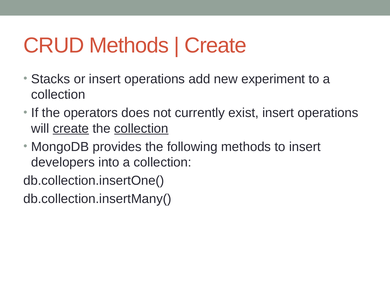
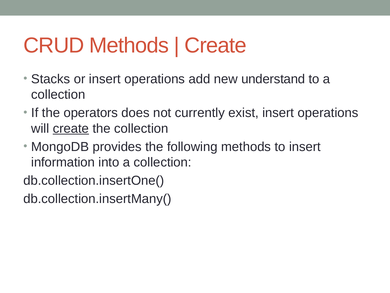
experiment: experiment -> understand
collection at (141, 128) underline: present -> none
developers: developers -> information
